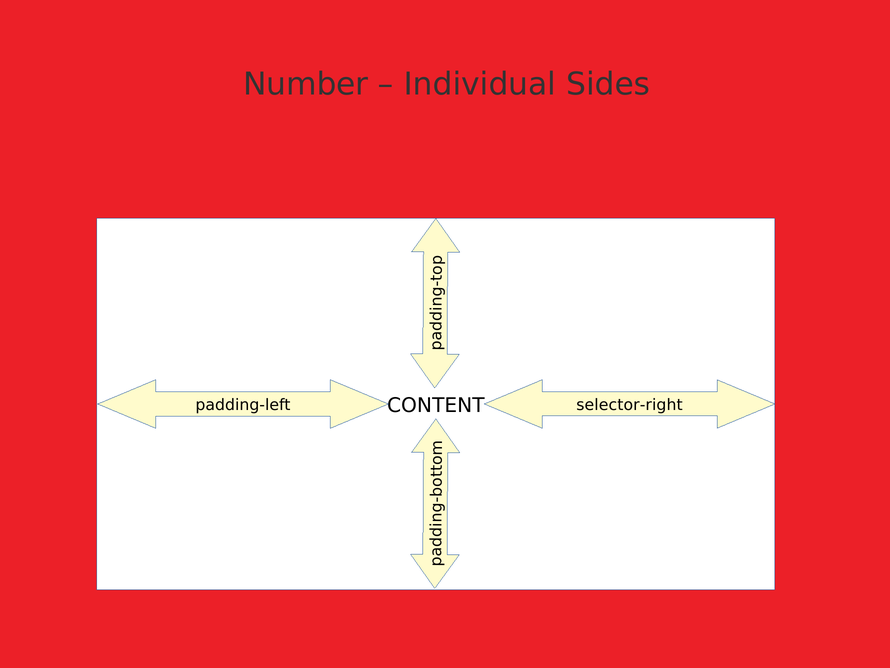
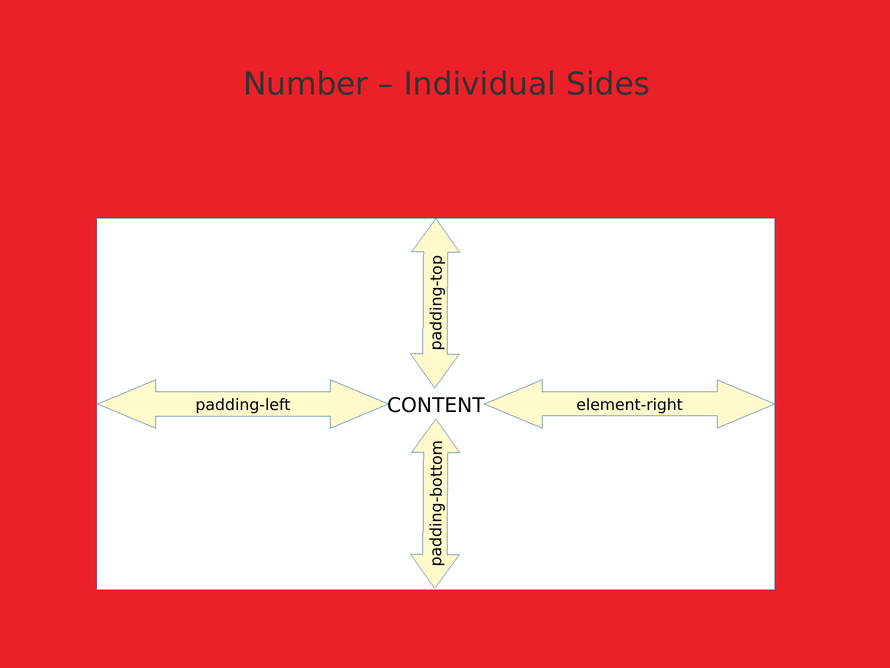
selector-right: selector-right -> element-right
